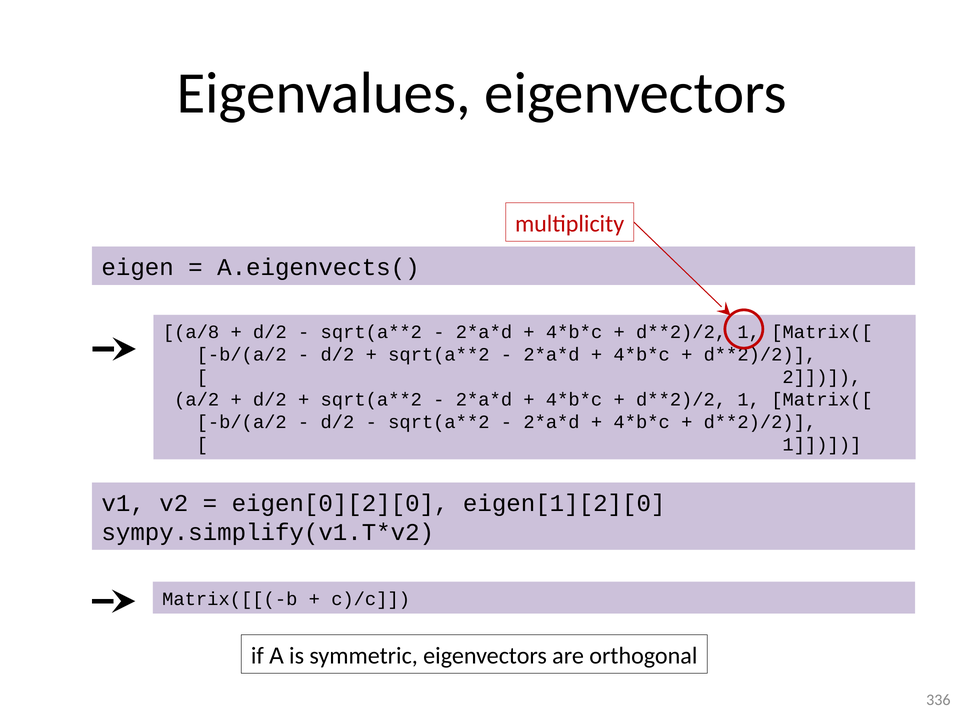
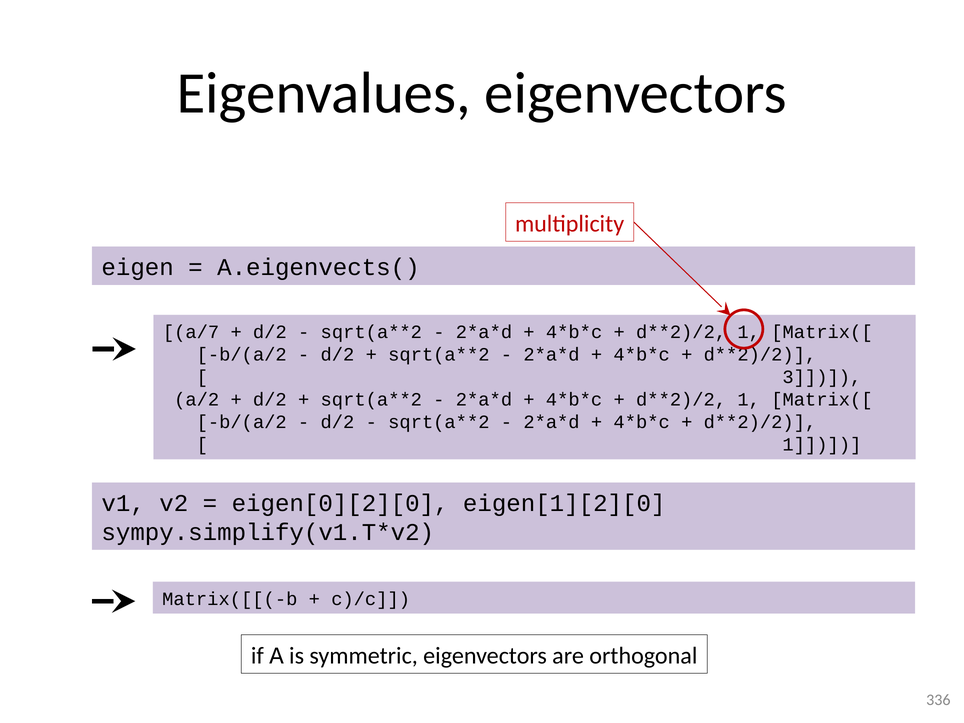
a/8: a/8 -> a/7
2: 2 -> 3
